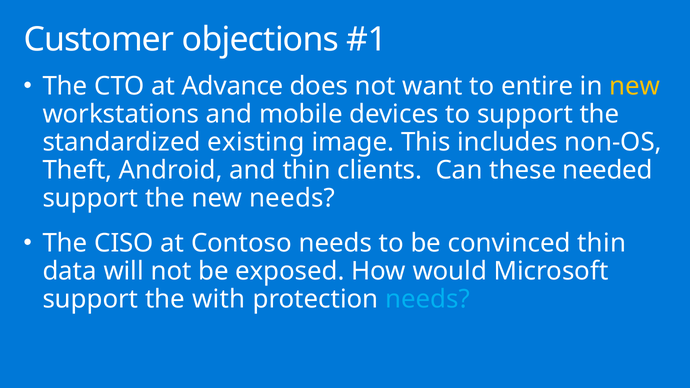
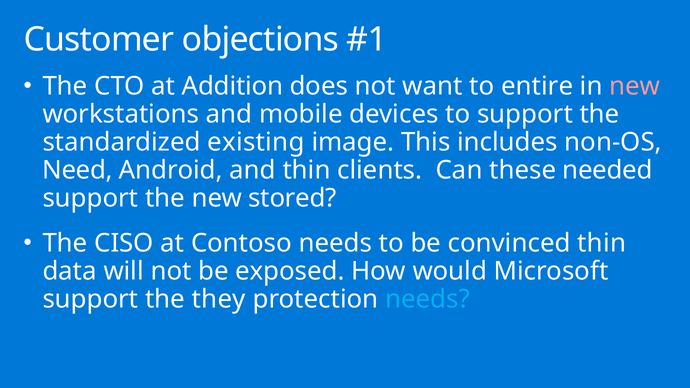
Advance: Advance -> Addition
new at (635, 86) colour: yellow -> pink
Theft: Theft -> Need
new needs: needs -> stored
with: with -> they
